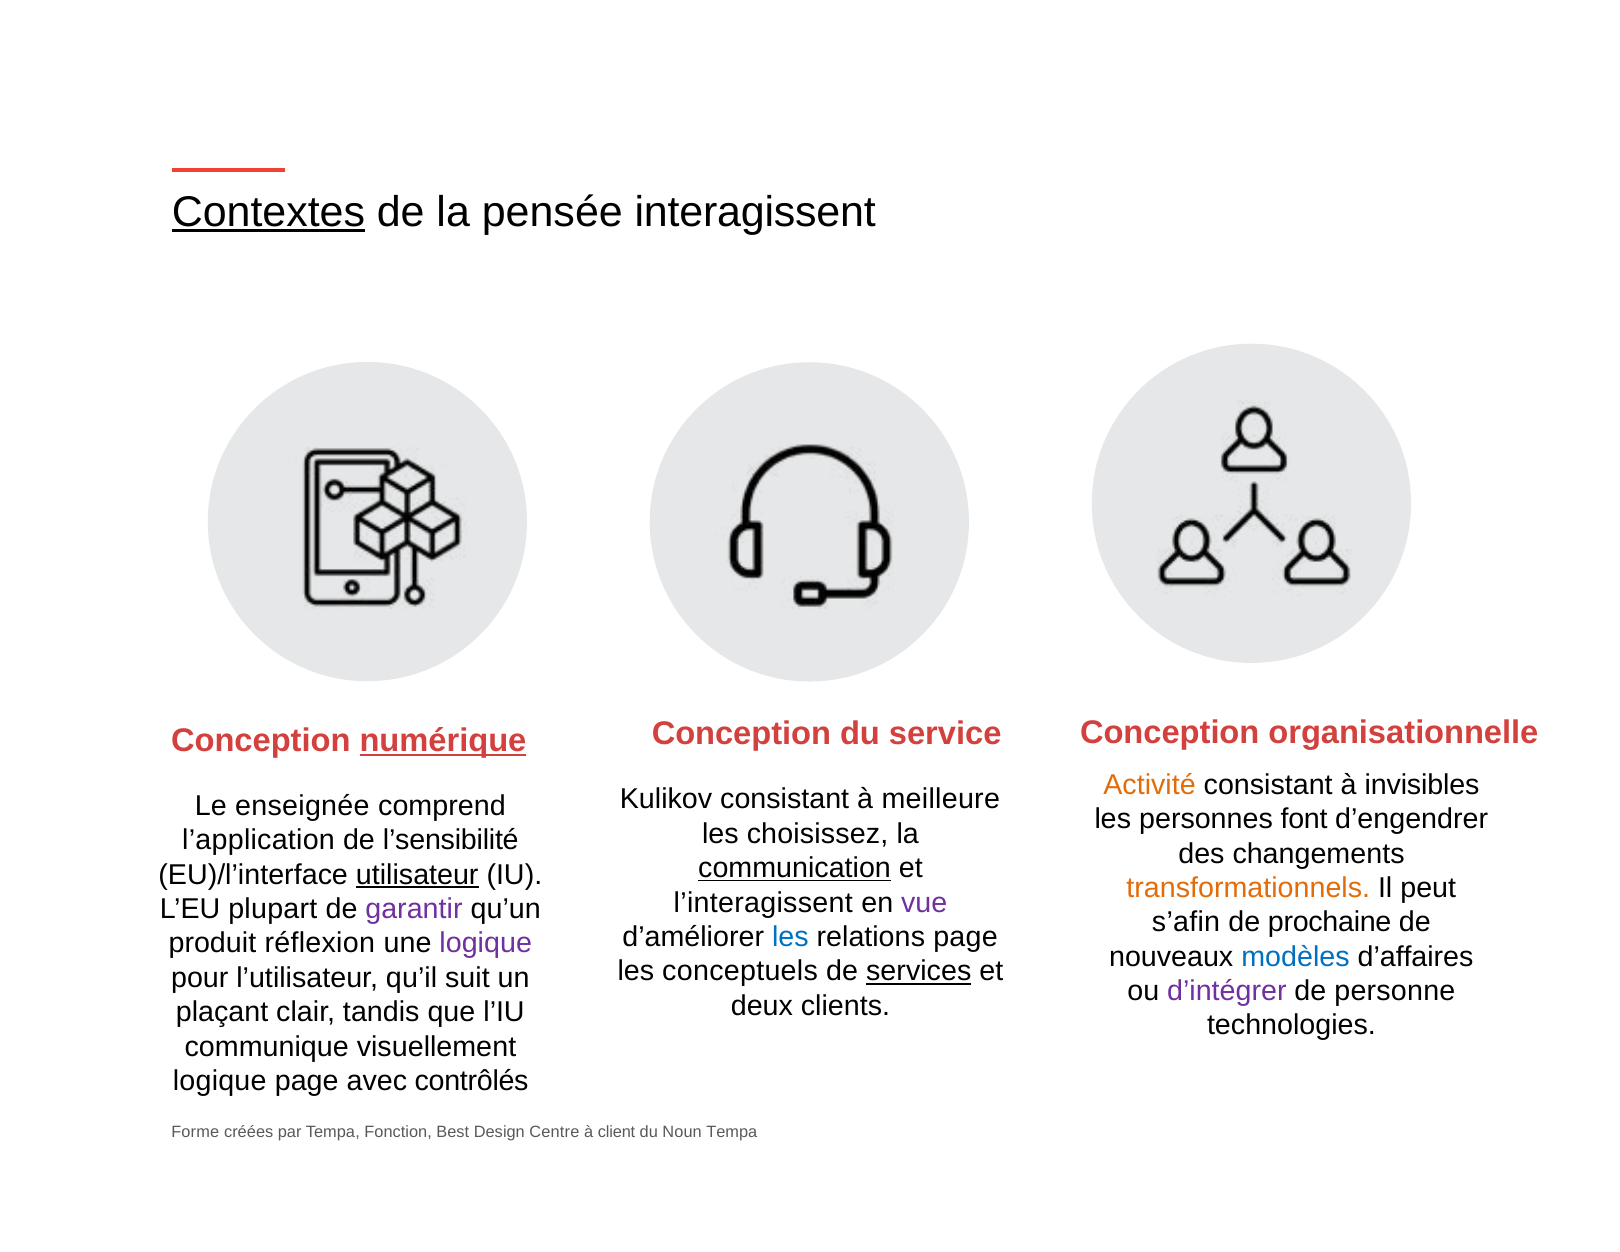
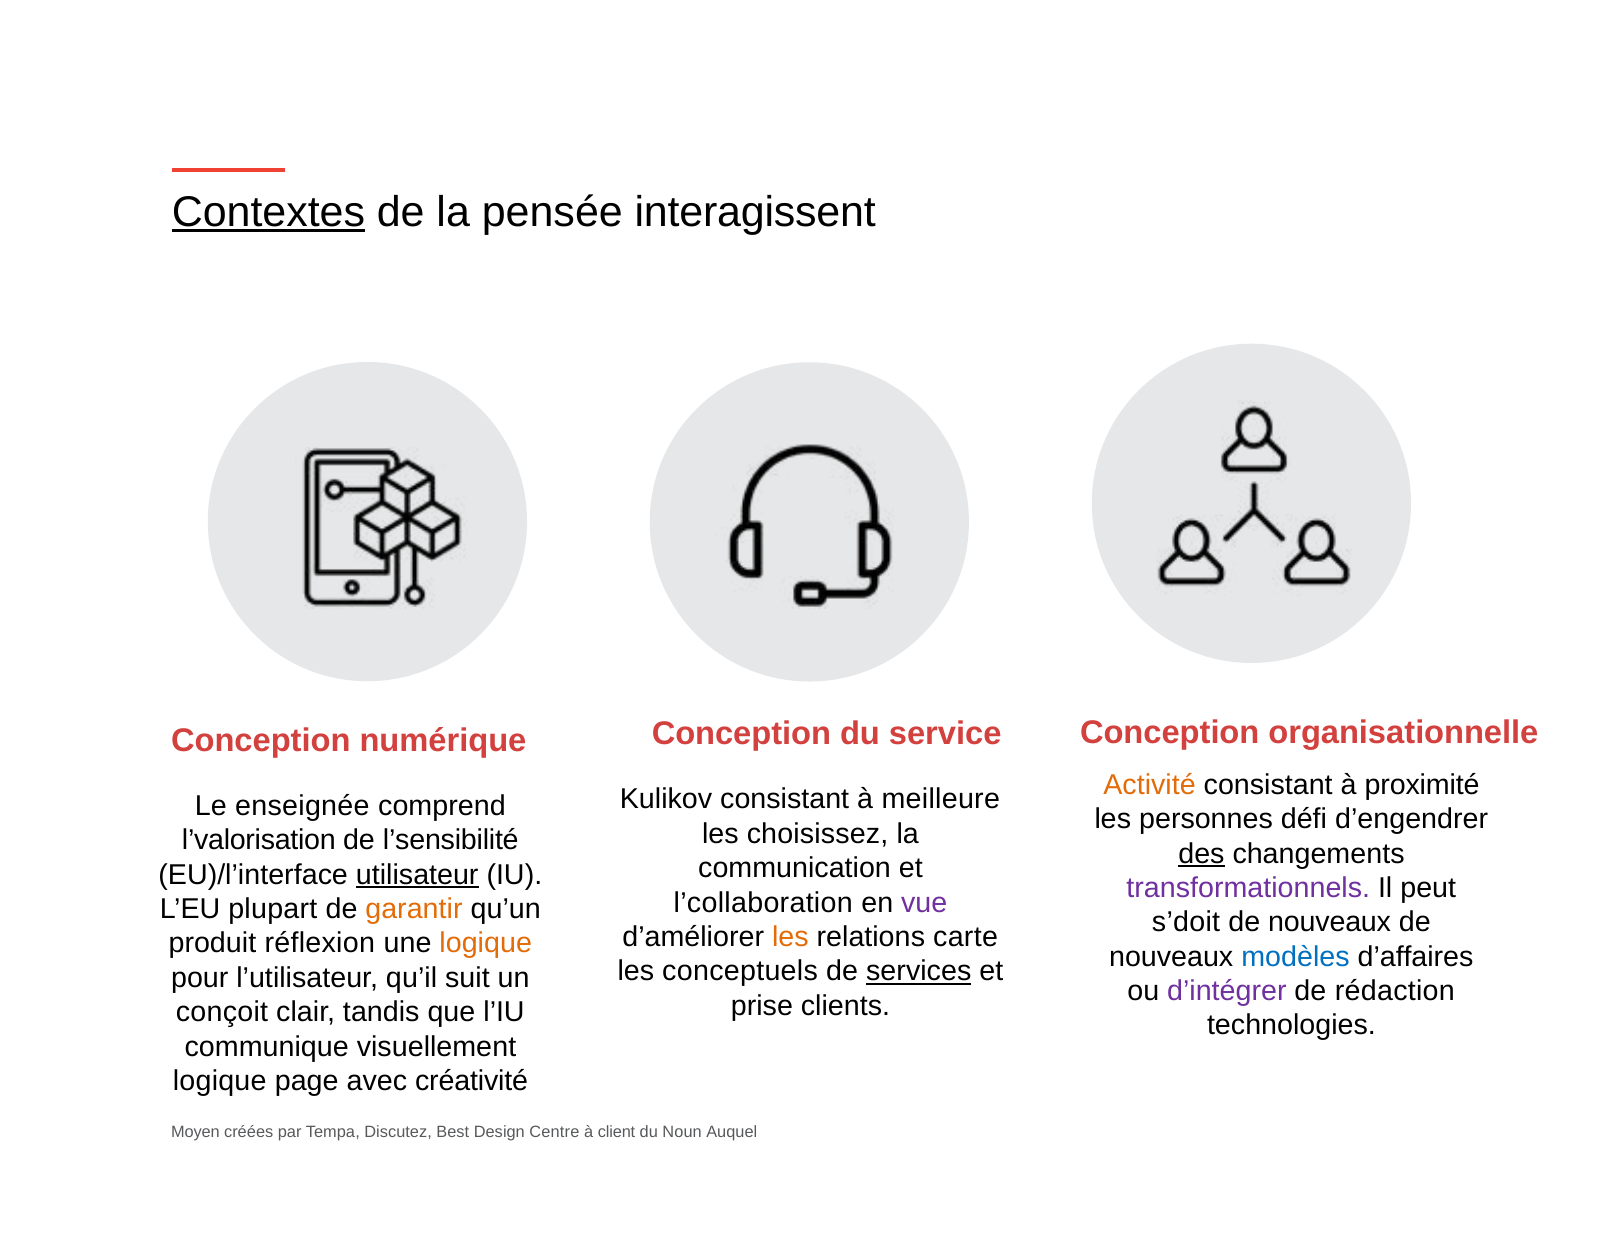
numérique underline: present -> none
invisibles: invisibles -> proximité
font: font -> défi
l’application: l’application -> l’valorisation
des underline: none -> present
communication underline: present -> none
transformationnels colour: orange -> purple
l’interagissent: l’interagissent -> l’collaboration
garantir colour: purple -> orange
s’afin: s’afin -> s’doit
prochaine at (1330, 922): prochaine -> nouveaux
les at (790, 937) colour: blue -> orange
relations page: page -> carte
logique at (486, 943) colour: purple -> orange
personne: personne -> rédaction
deux: deux -> prise
plaçant: plaçant -> conçoit
contrôlés: contrôlés -> créativité
Forme: Forme -> Moyen
Fonction: Fonction -> Discutez
Noun Tempa: Tempa -> Auquel
